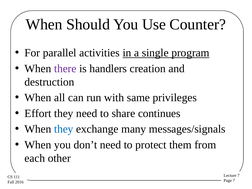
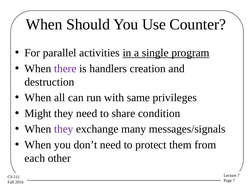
Effort: Effort -> Might
continues: continues -> condition
they at (64, 129) colour: blue -> purple
